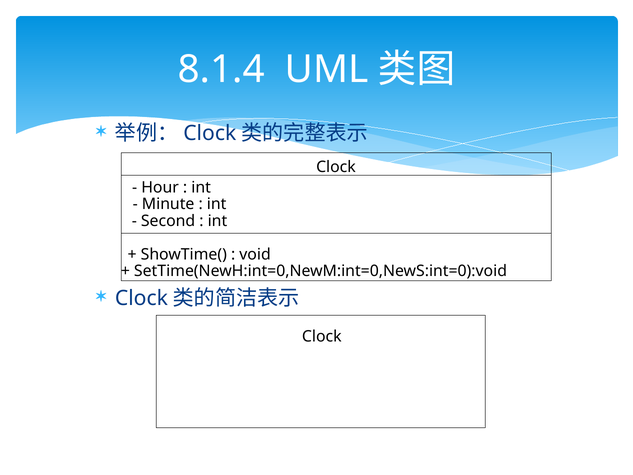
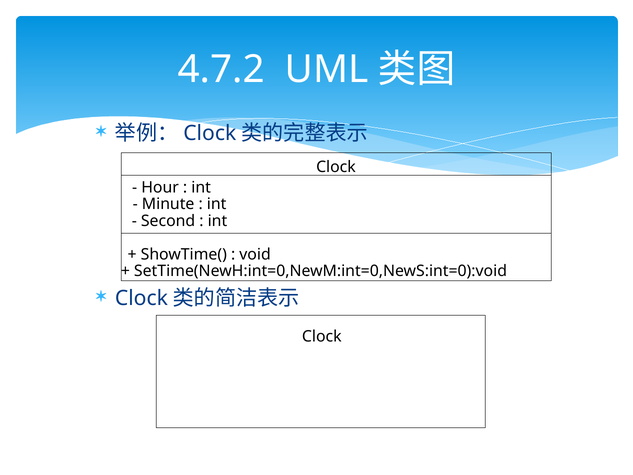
8.1.4: 8.1.4 -> 4.7.2
